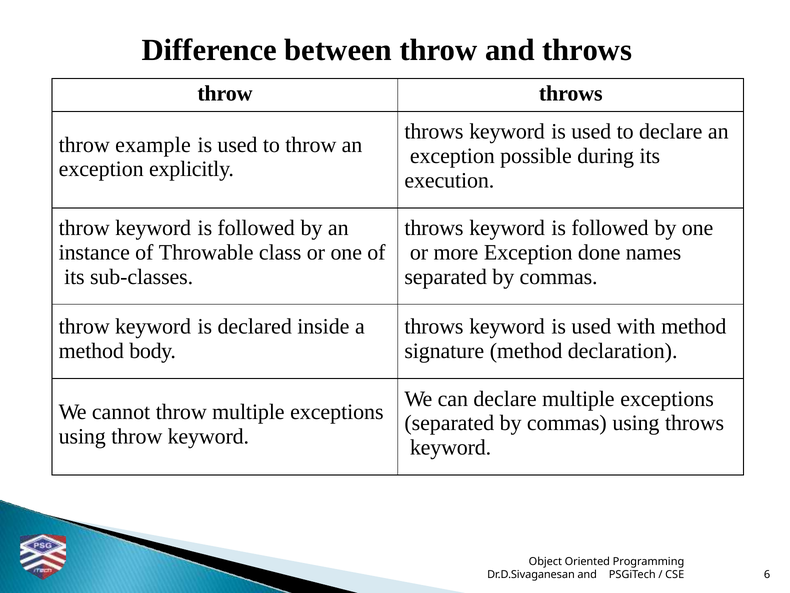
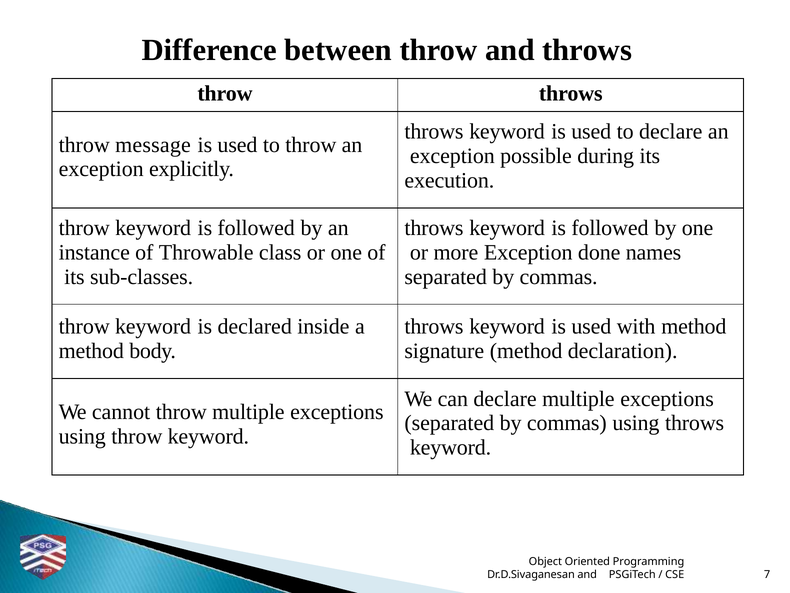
example: example -> message
6: 6 -> 7
